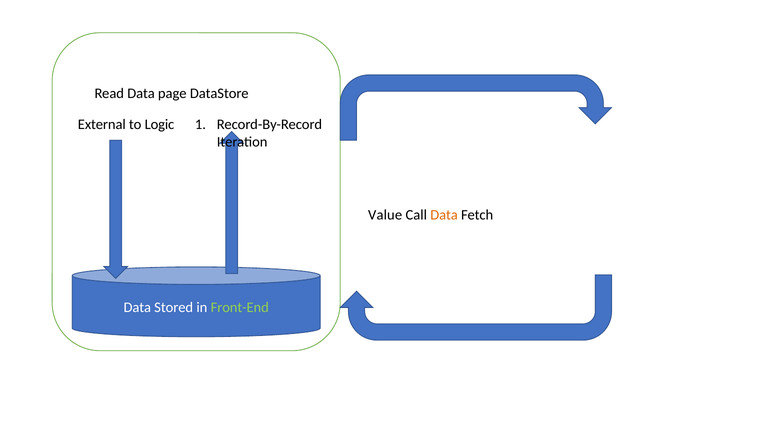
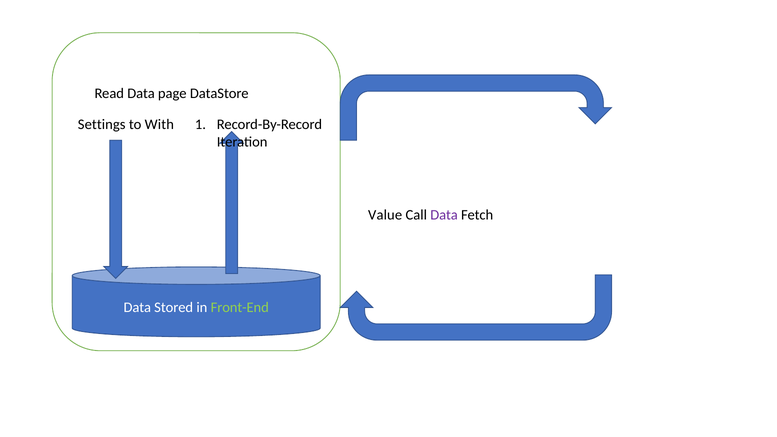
External: External -> Settings
Logic: Logic -> With
Data at (444, 215) colour: orange -> purple
